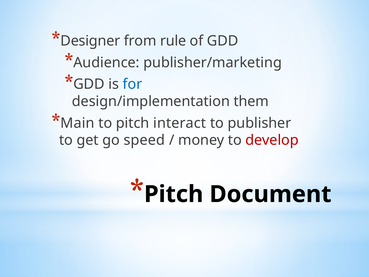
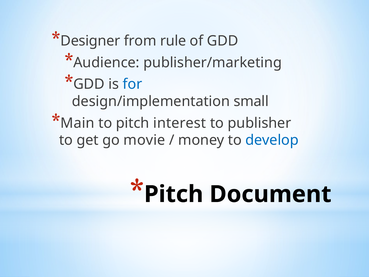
them: them -> small
interact: interact -> interest
speed: speed -> movie
develop colour: red -> blue
